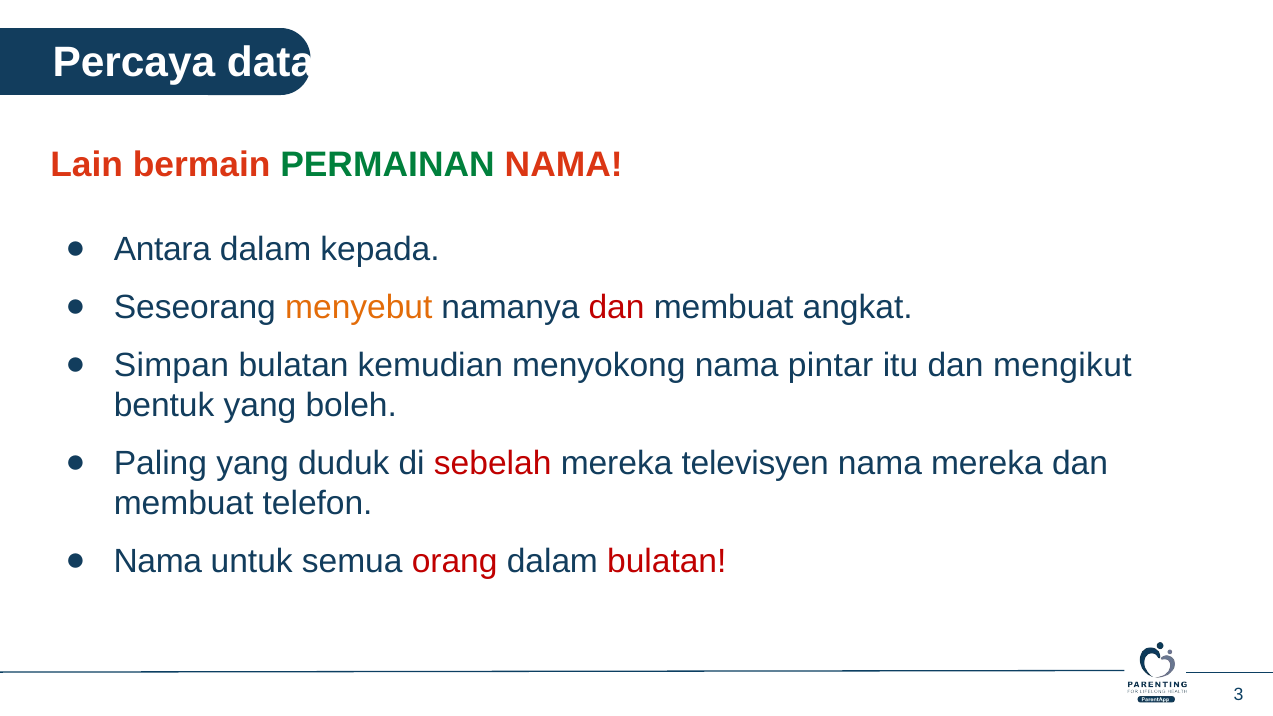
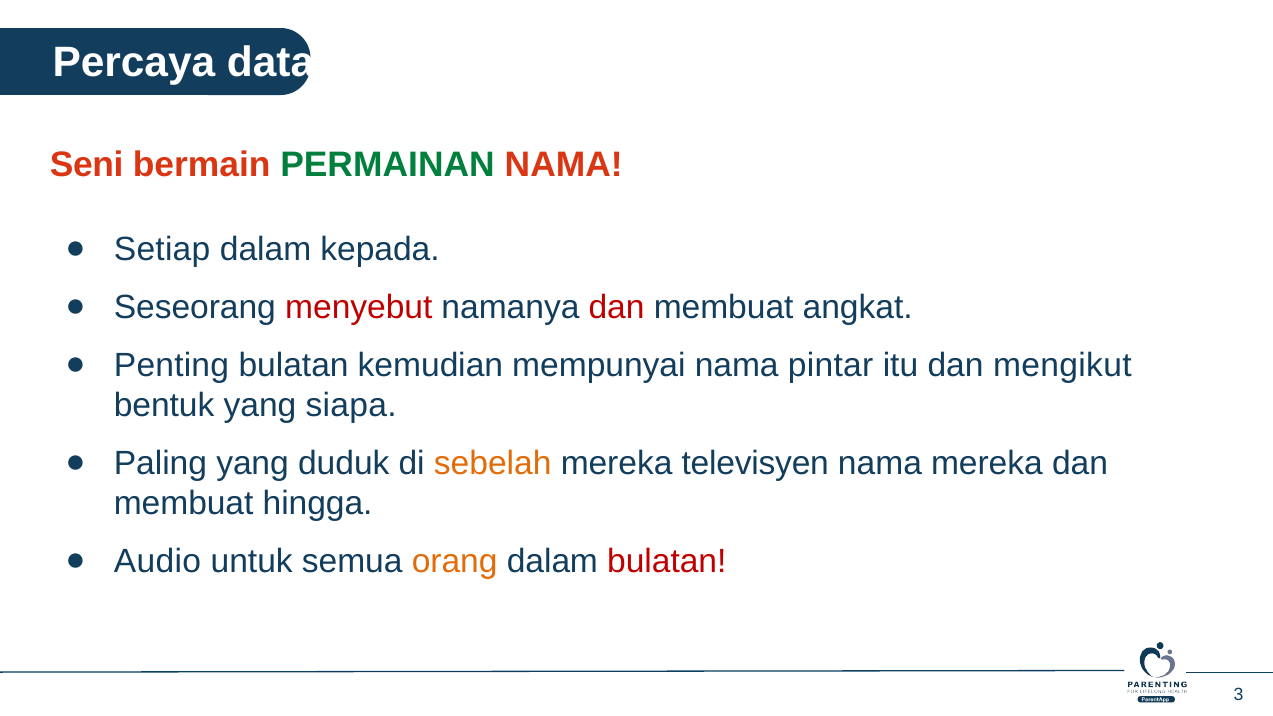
Lain: Lain -> Seni
Antara: Antara -> Setiap
menyebut colour: orange -> red
Simpan: Simpan -> Penting
menyokong: menyokong -> mempunyai
boleh: boleh -> siapa
sebelah colour: red -> orange
telefon: telefon -> hingga
Nama at (158, 562): Nama -> Audio
orang colour: red -> orange
